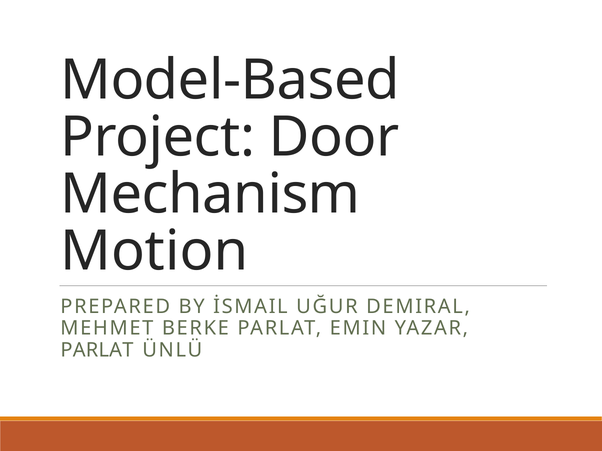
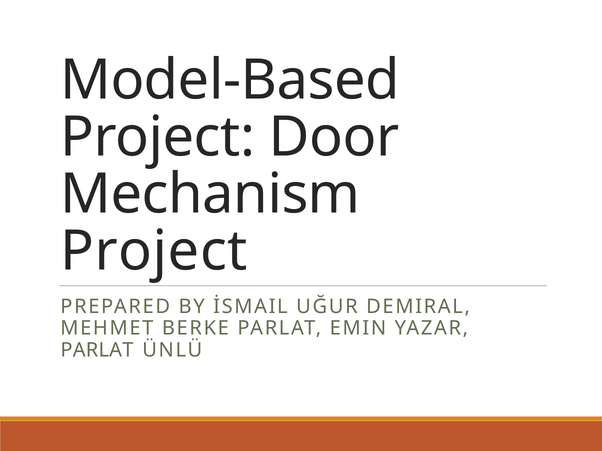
Motion at (154, 252): Motion -> Project
